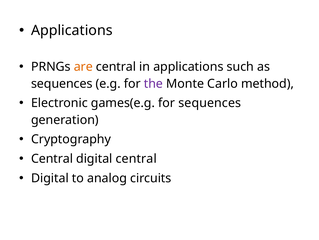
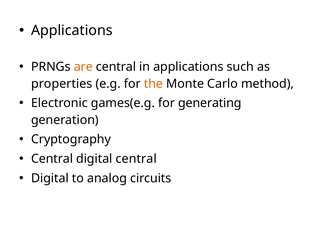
sequences at (62, 83): sequences -> properties
the colour: purple -> orange
for sequences: sequences -> generating
